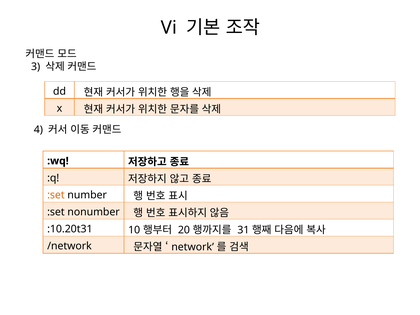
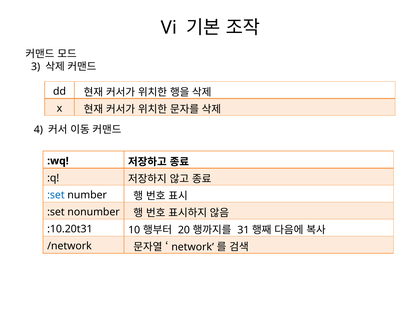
:set at (56, 195) colour: orange -> blue
